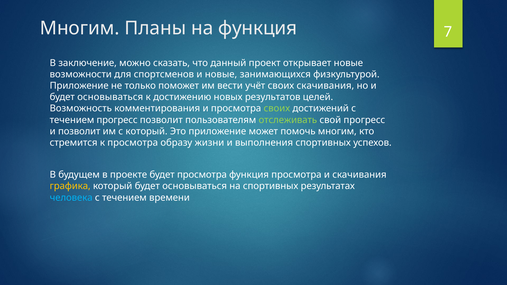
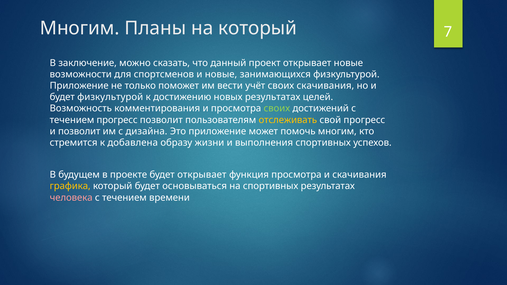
на функция: функция -> который
основываться at (110, 97): основываться -> физкультурой
новых результатов: результатов -> результатах
отслеживать colour: light green -> yellow
с который: который -> дизайна
к просмотра: просмотра -> добавлена
будет просмотра: просмотра -> открывает
человека colour: light blue -> pink
